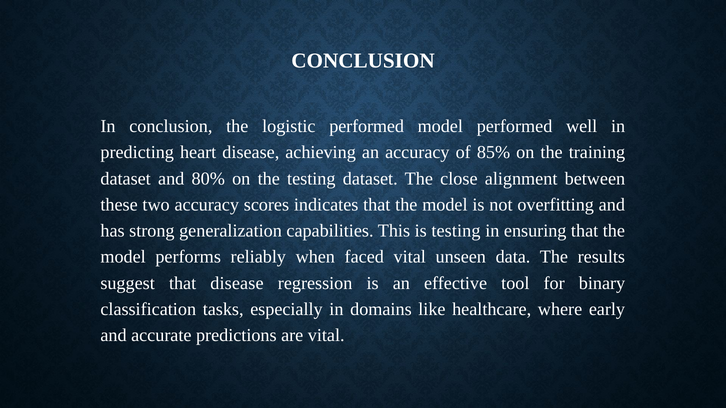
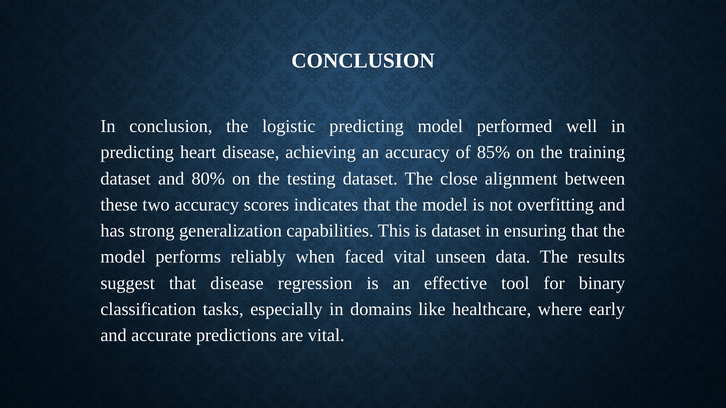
logistic performed: performed -> predicting
is testing: testing -> dataset
